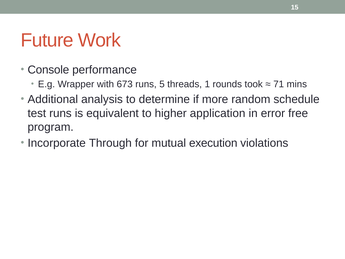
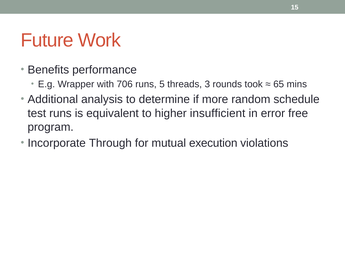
Console: Console -> Benefits
673: 673 -> 706
1: 1 -> 3
71: 71 -> 65
application: application -> insufficient
